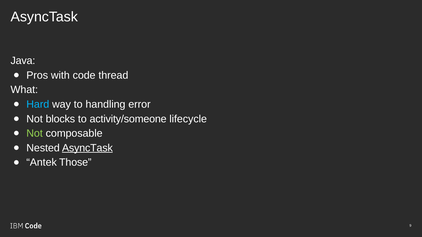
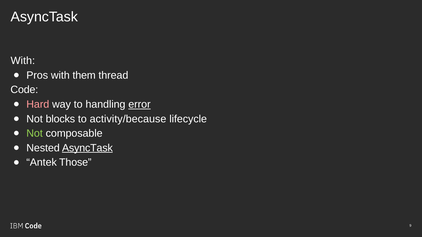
Java at (23, 61): Java -> With
code: code -> them
What: What -> Code
Hard colour: light blue -> pink
error underline: none -> present
activity/someone: activity/someone -> activity/because
